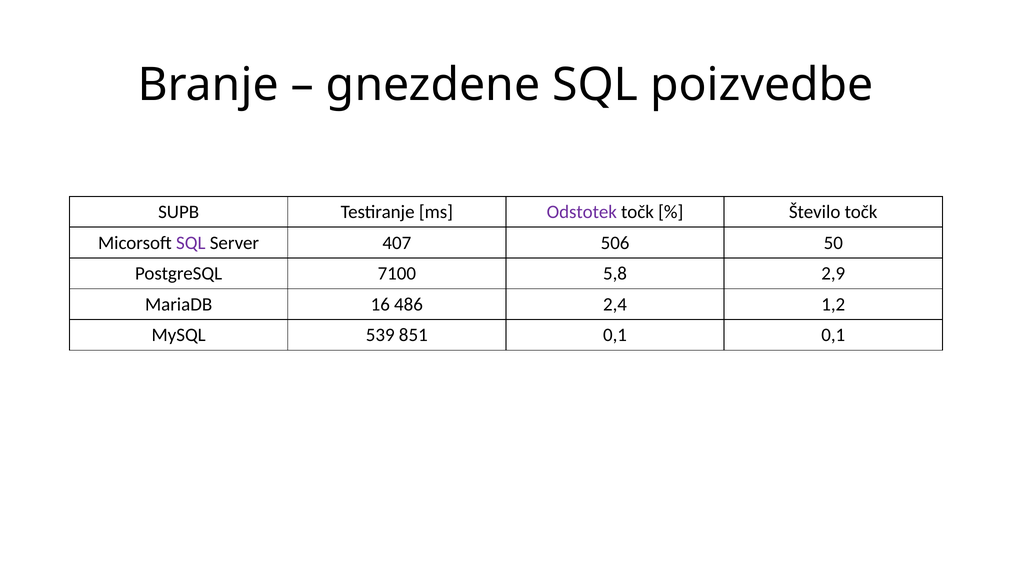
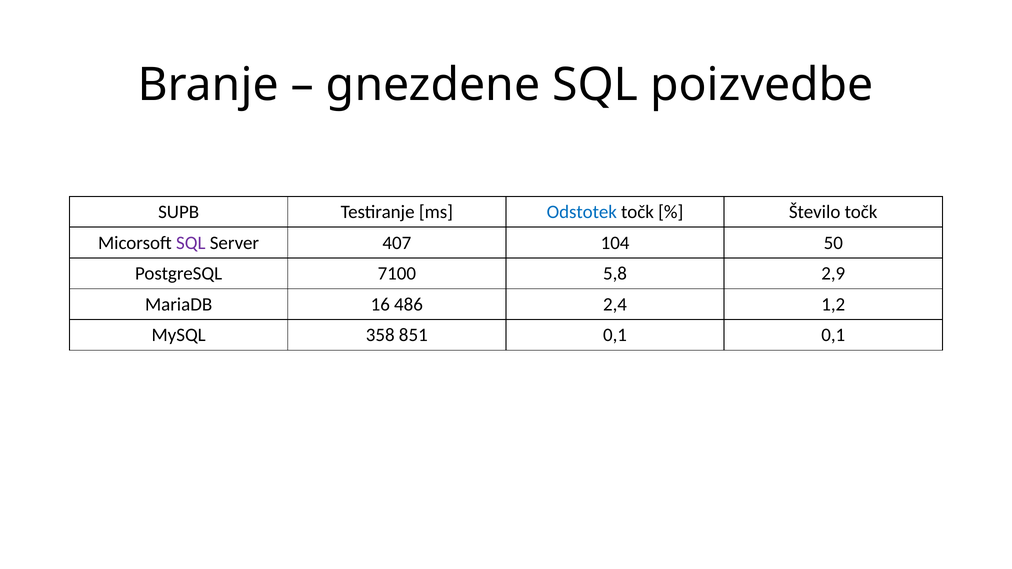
Odstotek colour: purple -> blue
506: 506 -> 104
539: 539 -> 358
